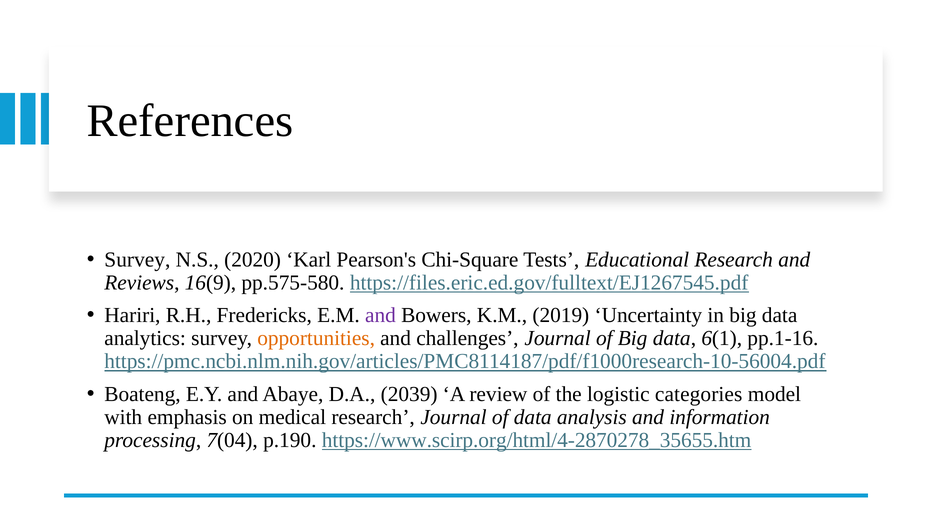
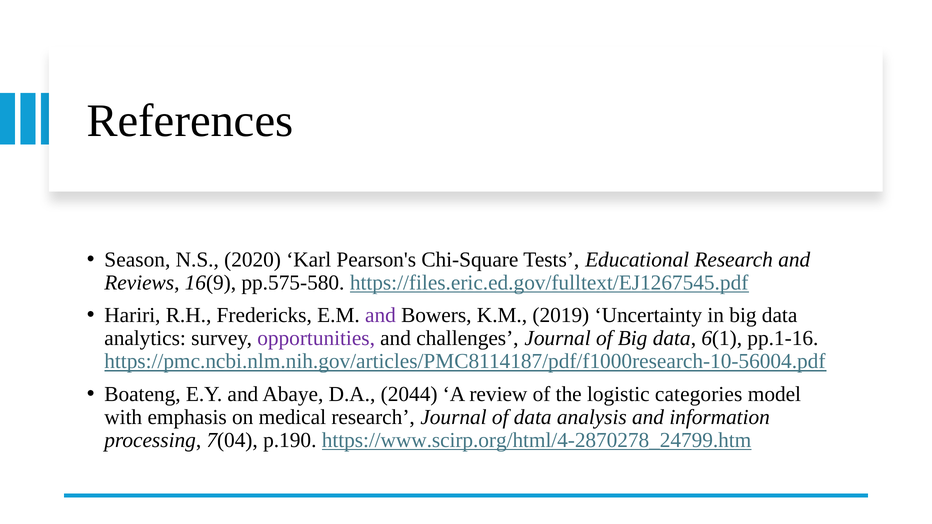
Survey at (137, 260): Survey -> Season
opportunities colour: orange -> purple
2039: 2039 -> 2044
https://www.scirp.org/html/4-2870278_35655.htm: https://www.scirp.org/html/4-2870278_35655.htm -> https://www.scirp.org/html/4-2870278_24799.htm
